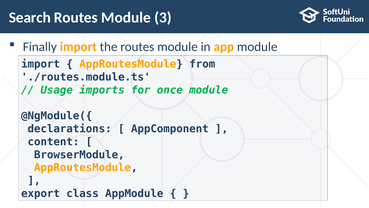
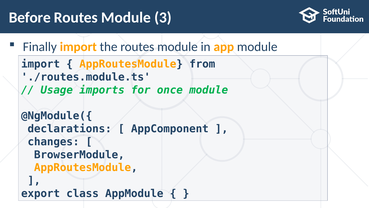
Search: Search -> Before
content: content -> changes
